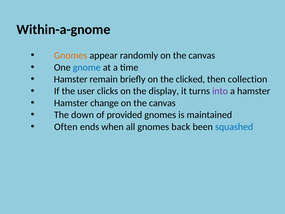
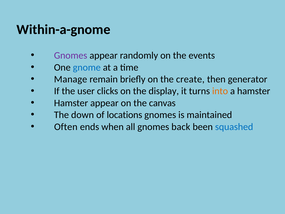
Gnomes at (71, 55) colour: orange -> purple
randomly on the canvas: canvas -> events
Hamster at (71, 79): Hamster -> Manage
clicked: clicked -> create
collection: collection -> generator
into colour: purple -> orange
Hamster change: change -> appear
provided: provided -> locations
